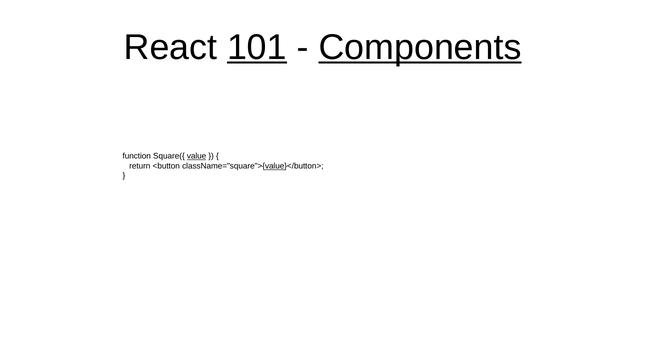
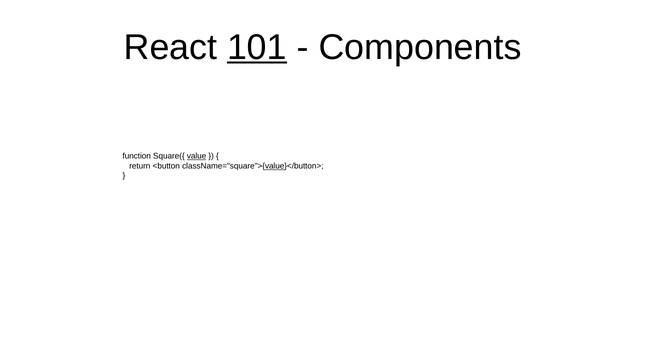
Components underline: present -> none
